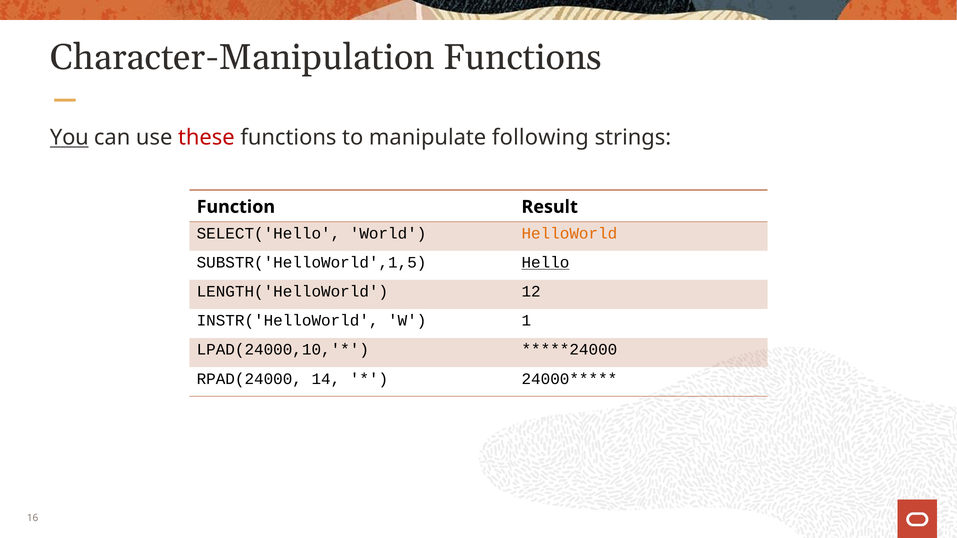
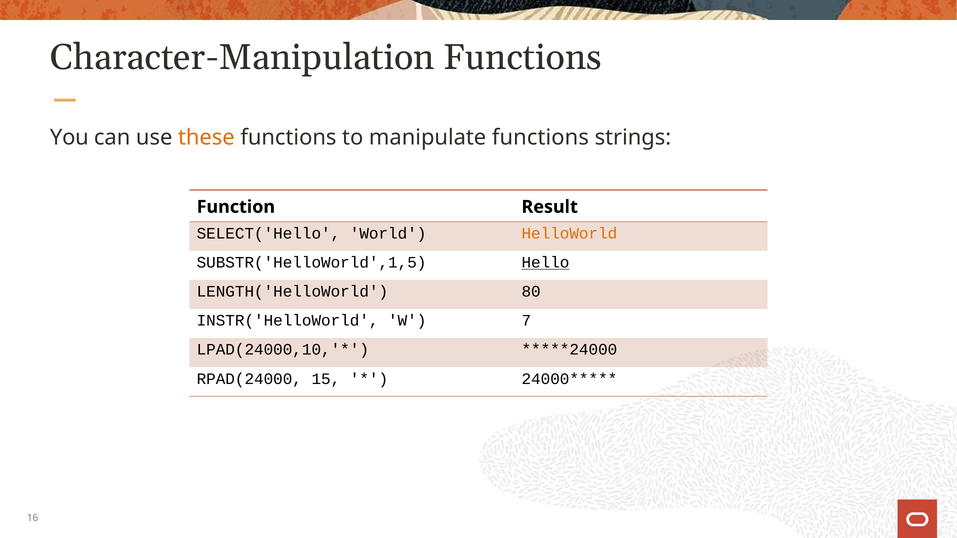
You underline: present -> none
these colour: red -> orange
manipulate following: following -> functions
12: 12 -> 80
1: 1 -> 7
14: 14 -> 15
